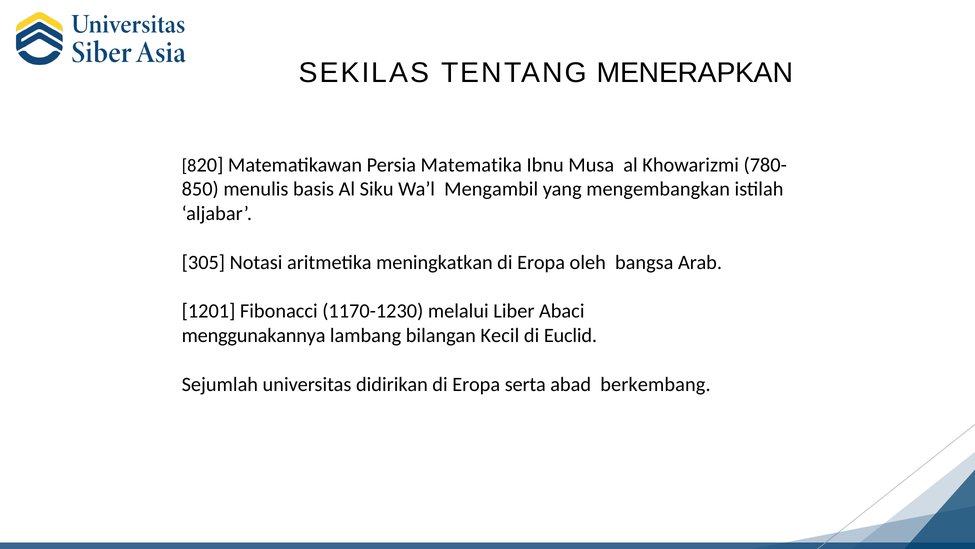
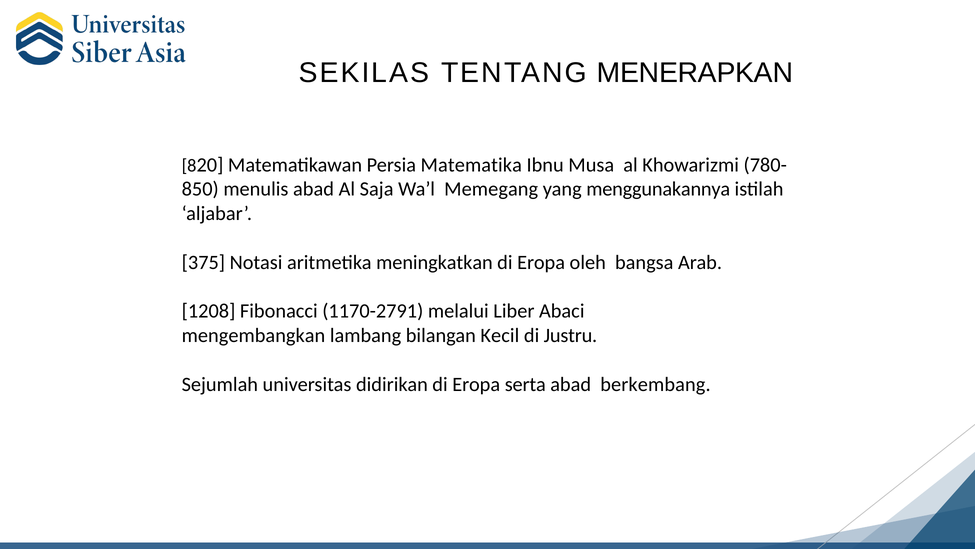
menulis basis: basis -> abad
Siku: Siku -> Saja
Mengambil: Mengambil -> Memegang
mengembangkan: mengembangkan -> menggunakannya
305: 305 -> 375
1201: 1201 -> 1208
1170-1230: 1170-1230 -> 1170-2791
menggunakannya: menggunakannya -> mengembangkan
Euclid: Euclid -> Justru
